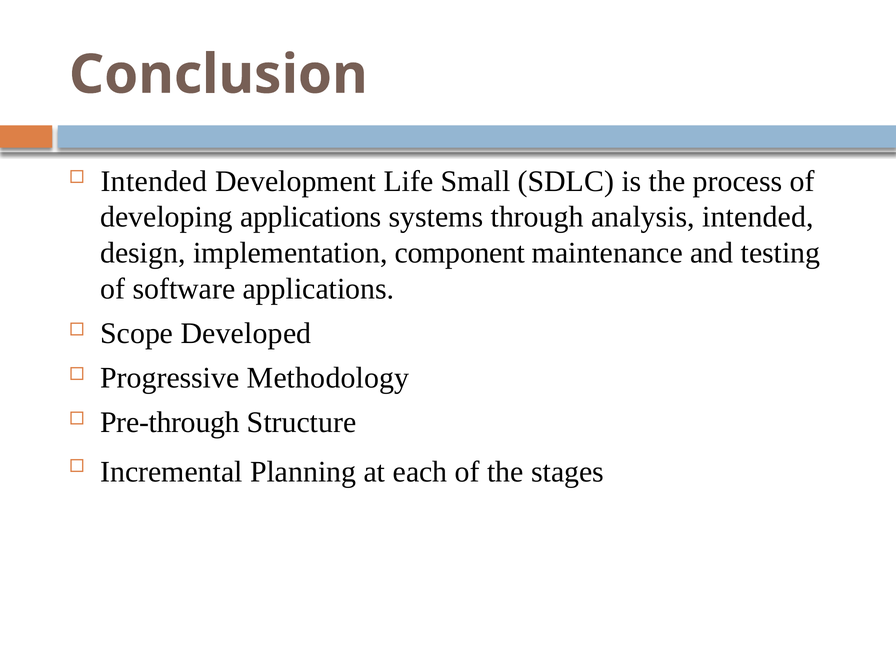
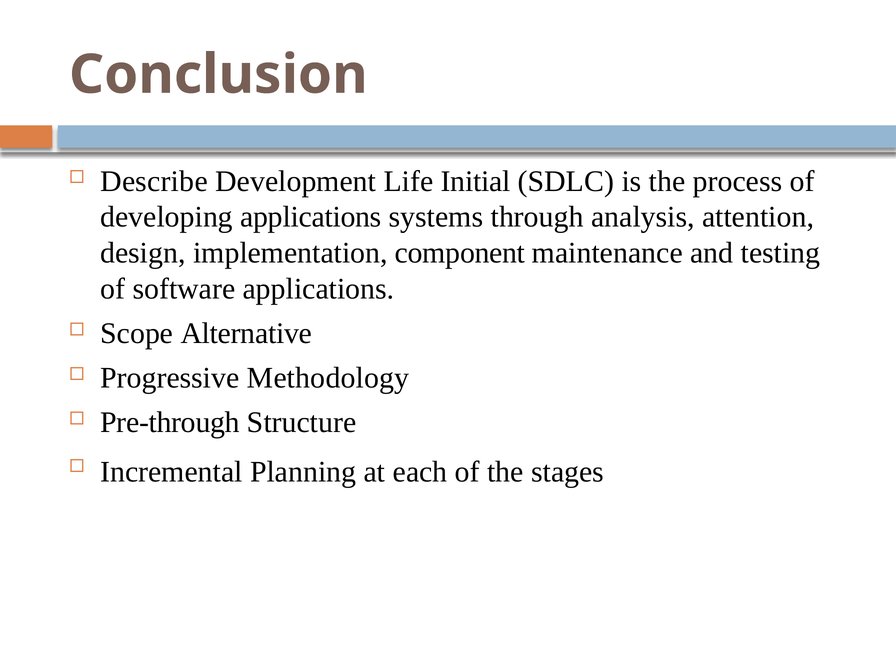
Intended at (154, 181): Intended -> Describe
Small: Small -> Initial
analysis intended: intended -> attention
Developed: Developed -> Alternative
